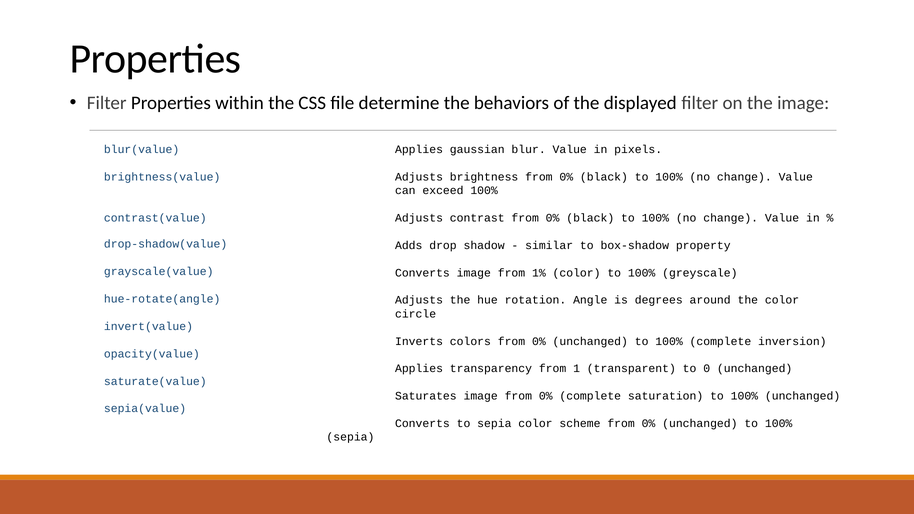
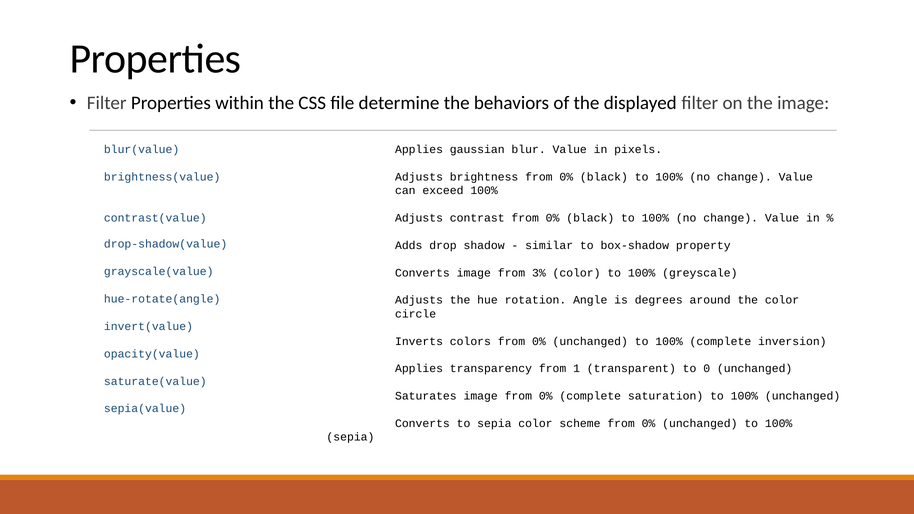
1%: 1% -> 3%
